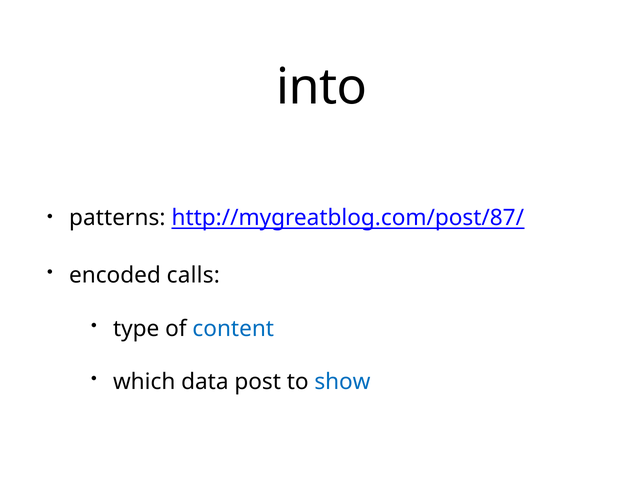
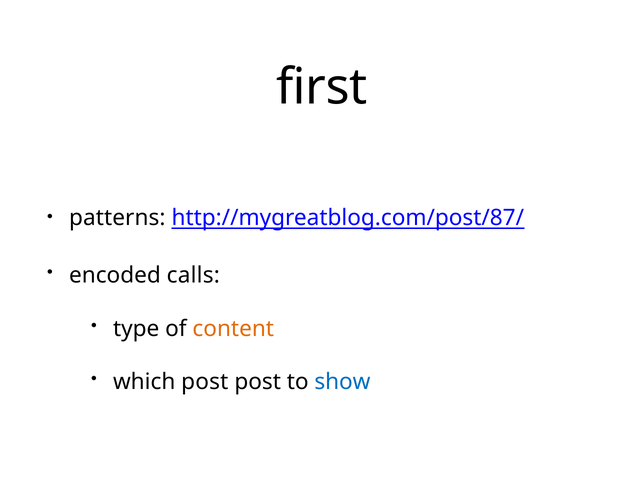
into: into -> first
content colour: blue -> orange
which data: data -> post
